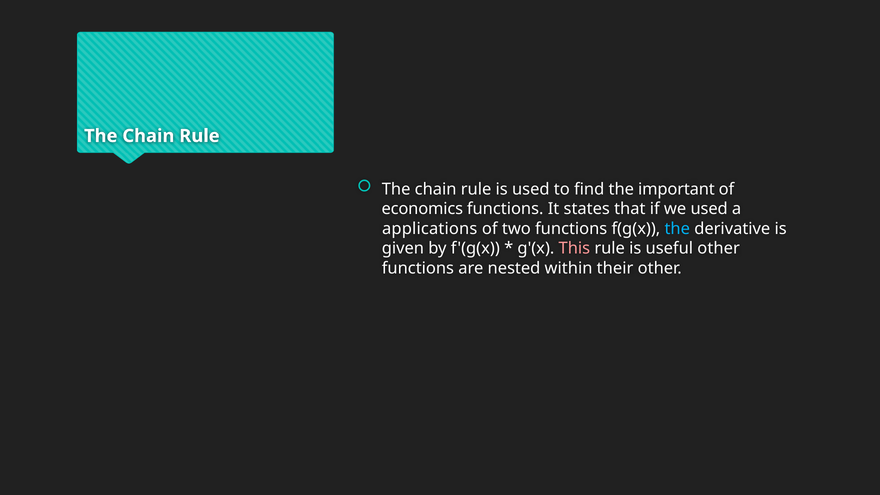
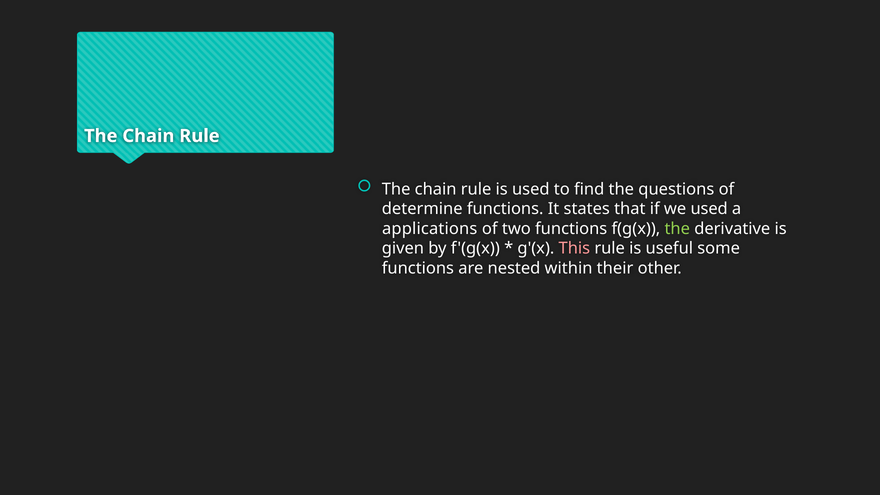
important: important -> questions
economics: economics -> determine
the at (677, 229) colour: light blue -> light green
useful other: other -> some
